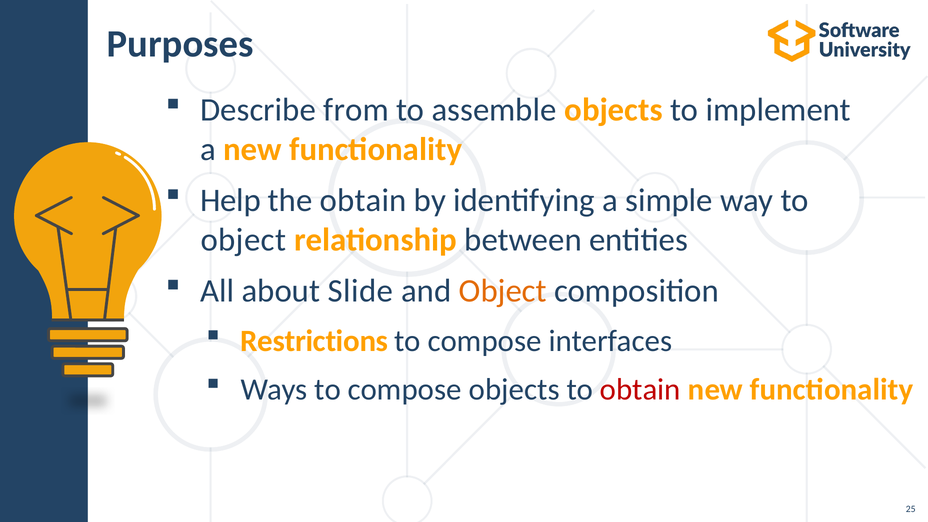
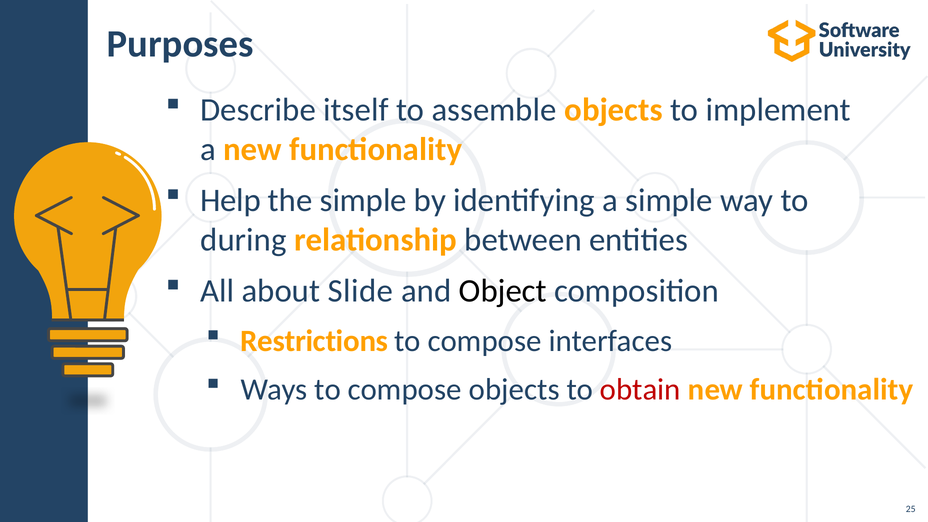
from: from -> itself
the obtain: obtain -> simple
object at (243, 240): object -> during
Object at (503, 291) colour: orange -> black
